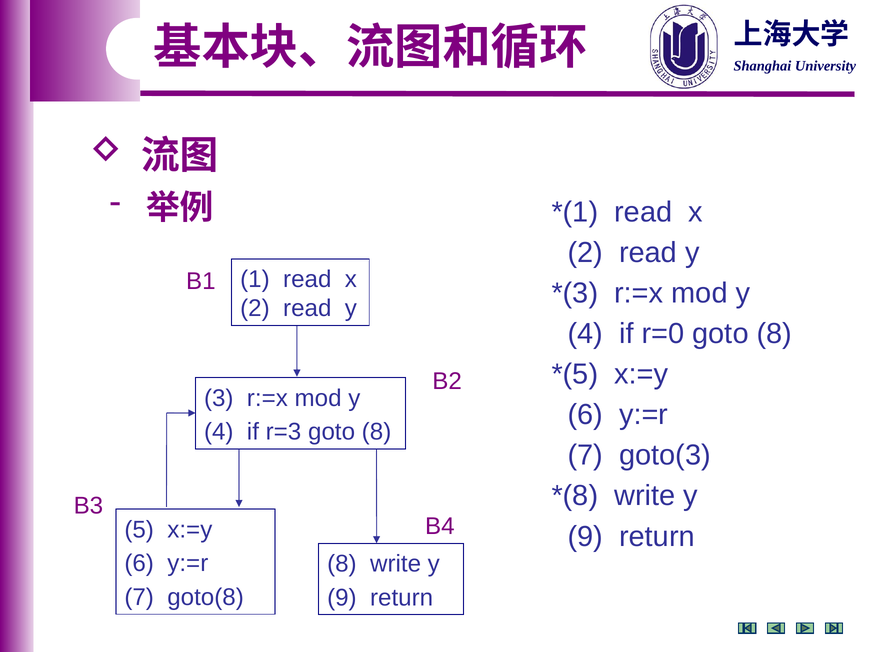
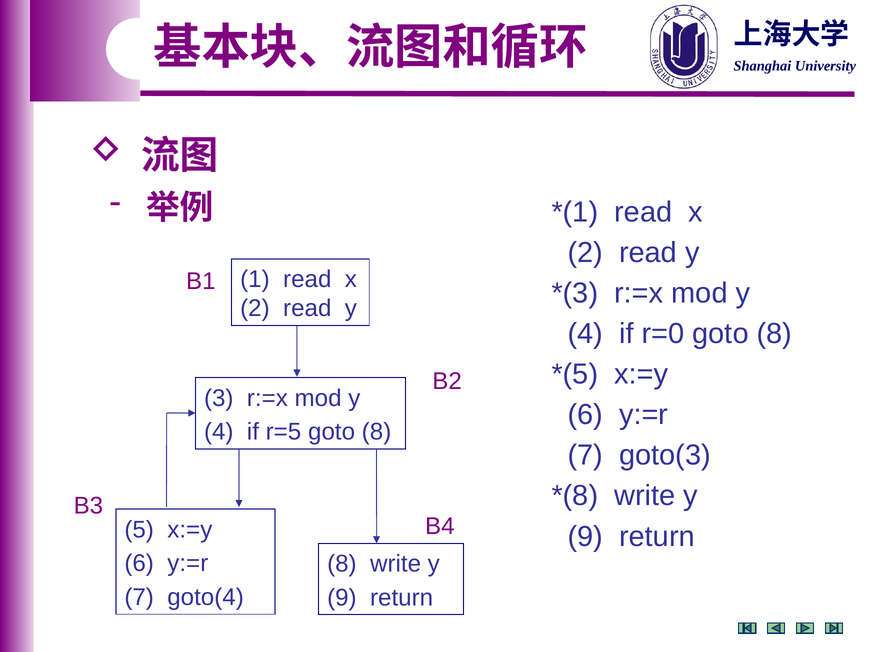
r=3: r=3 -> r=5
goto(8: goto(8 -> goto(4
